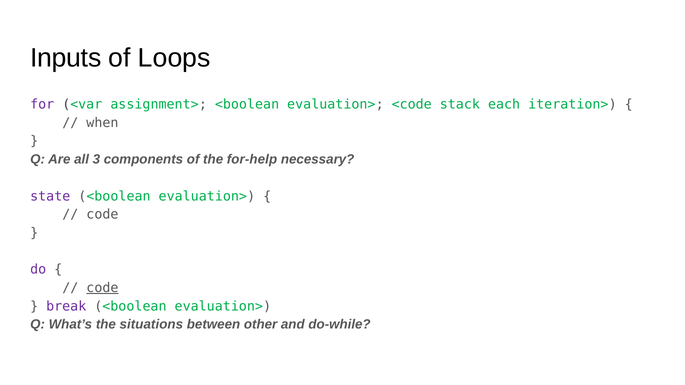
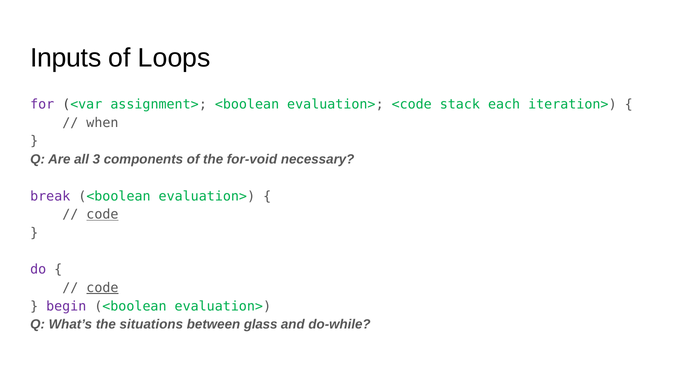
for-help: for-help -> for-void
state: state -> break
code at (102, 215) underline: none -> present
break: break -> begin
other: other -> glass
